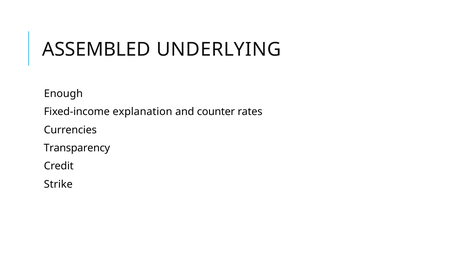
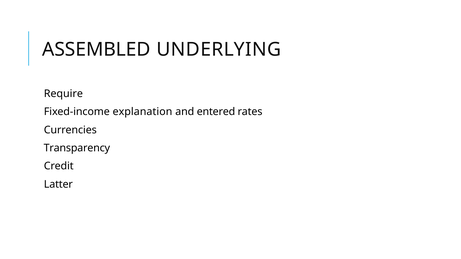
Enough: Enough -> Require
counter: counter -> entered
Strike: Strike -> Latter
